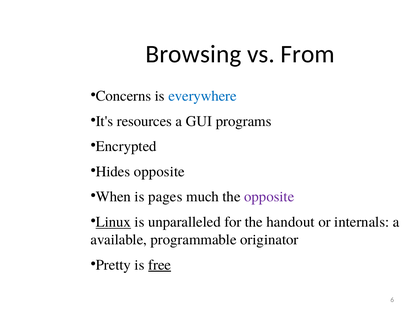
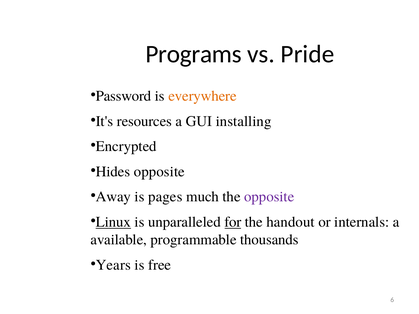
Browsing: Browsing -> Programs
From: From -> Pride
Concerns: Concerns -> Password
everywhere colour: blue -> orange
programs: programs -> installing
When: When -> Away
for underline: none -> present
originator: originator -> thousands
Pretty: Pretty -> Years
free underline: present -> none
